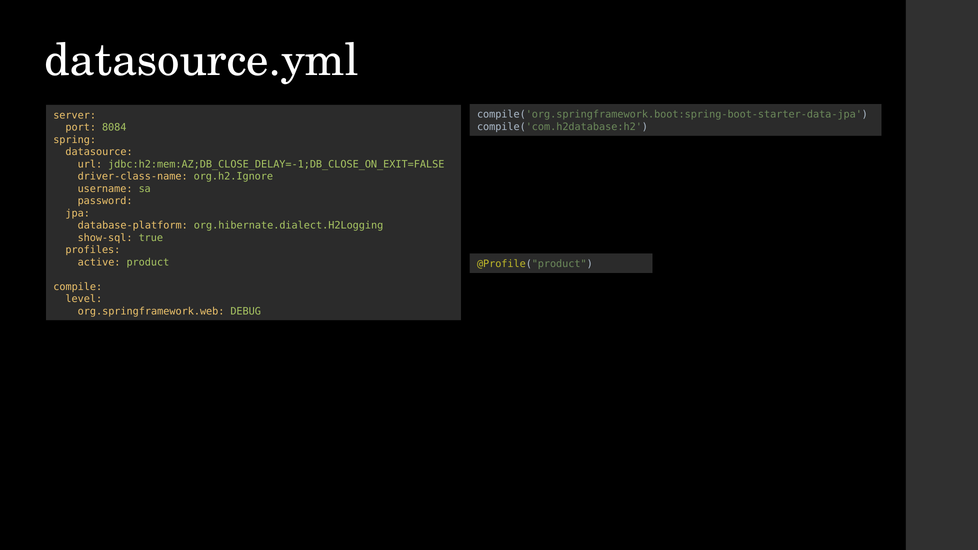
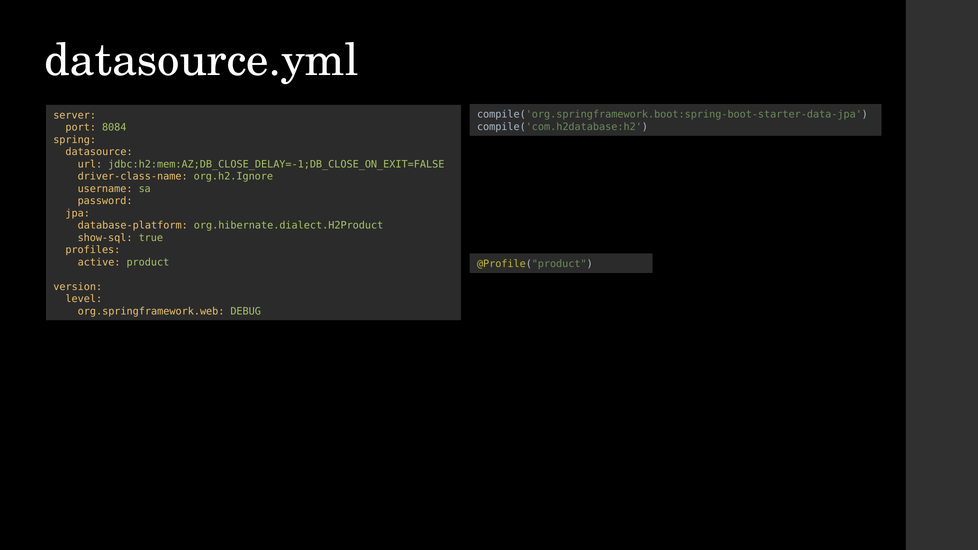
org.hibernate.dialect.H2Logging: org.hibernate.dialect.H2Logging -> org.hibernate.dialect.H2Product
compile: compile -> version
